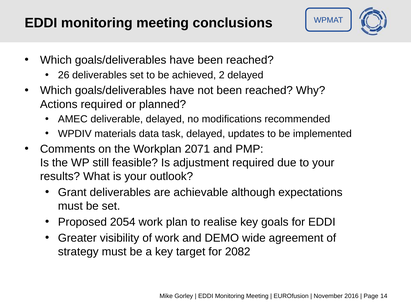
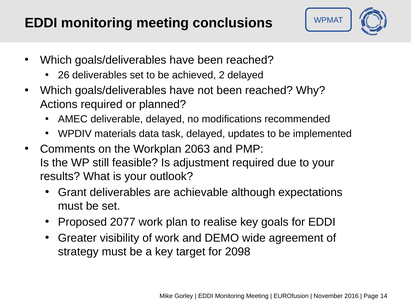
2071: 2071 -> 2063
2054: 2054 -> 2077
2082: 2082 -> 2098
